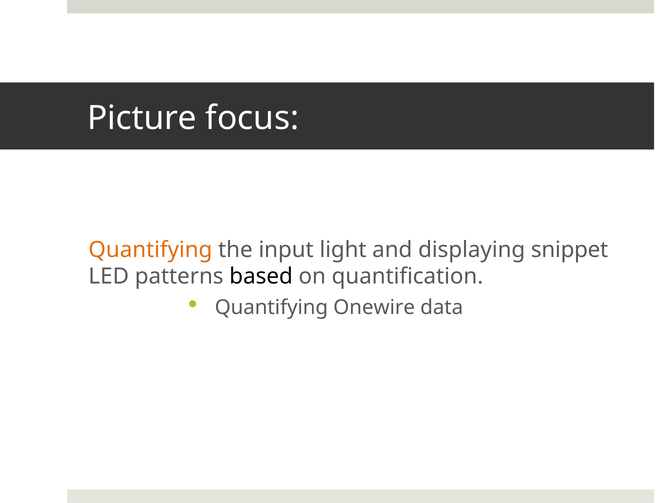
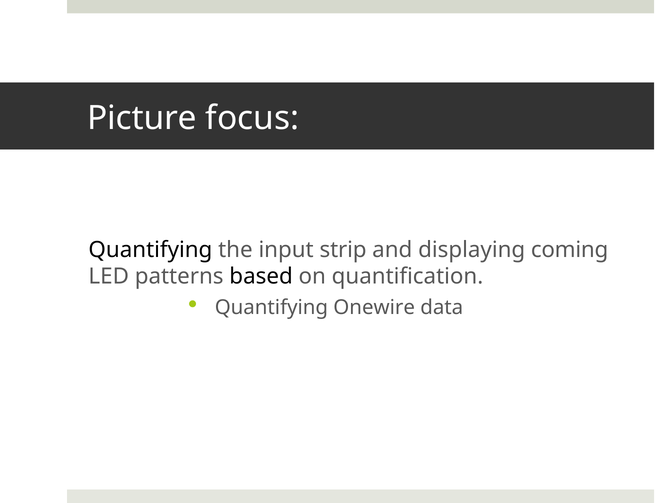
Quantifying at (150, 250) colour: orange -> black
light: light -> strip
snippet: snippet -> coming
